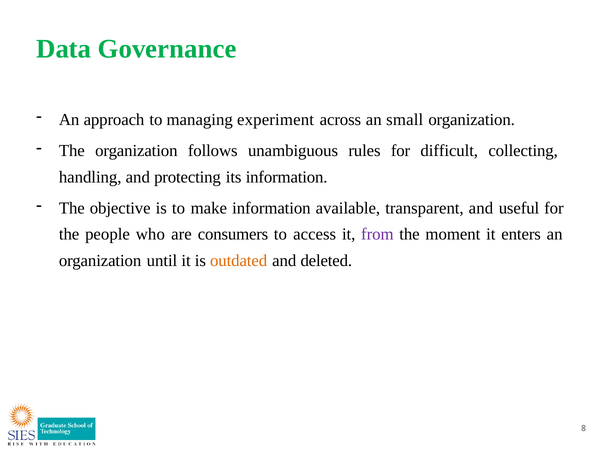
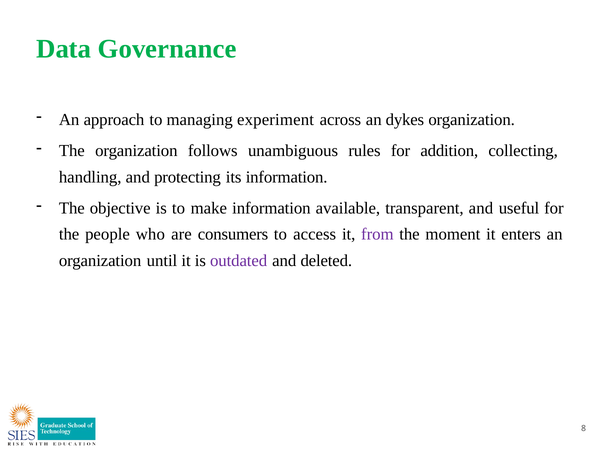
small: small -> dykes
difficult: difficult -> addition
outdated colour: orange -> purple
